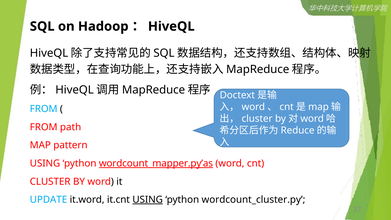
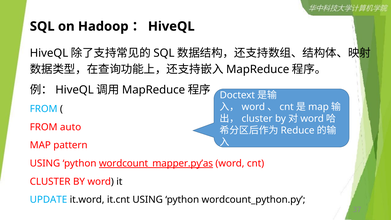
path: path -> auto
USING at (148, 200) underline: present -> none
wordcount_cluster.py: wordcount_cluster.py -> wordcount_python.py
